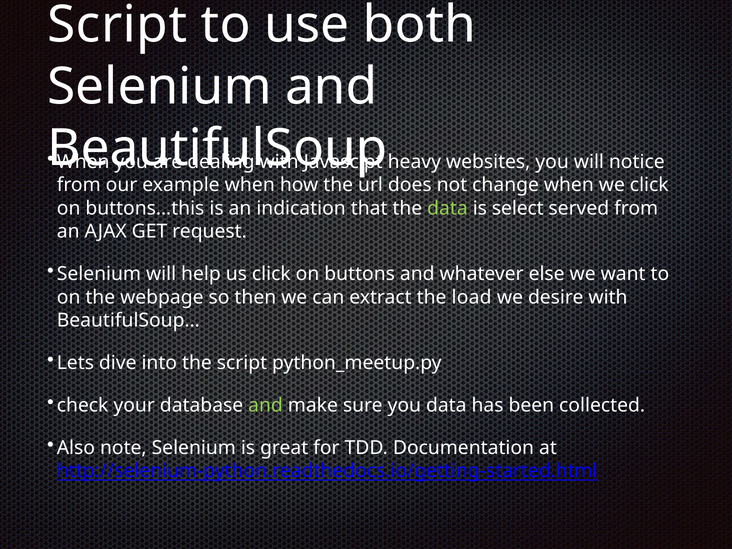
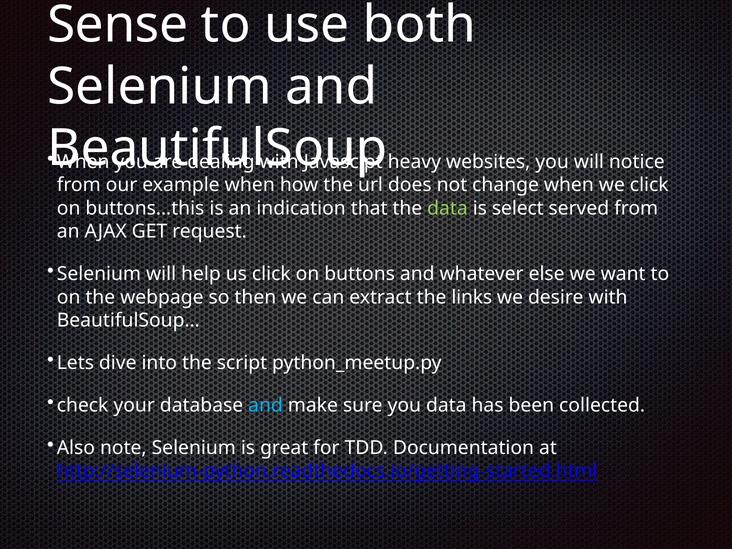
Script at (117, 25): Script -> Sense
load: load -> links
and at (266, 405) colour: light green -> light blue
